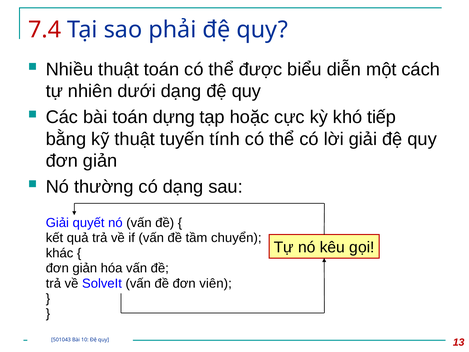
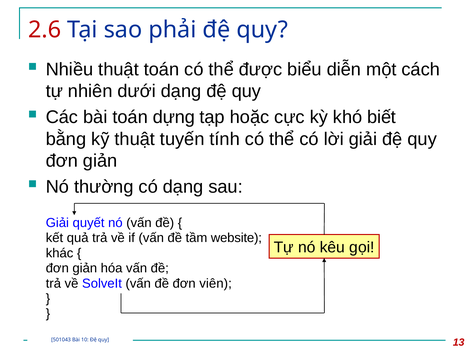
7.4: 7.4 -> 2.6
tiếp: tiếp -> biết
chuyển: chuyển -> website
